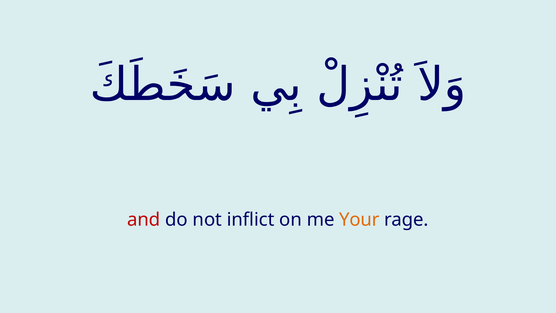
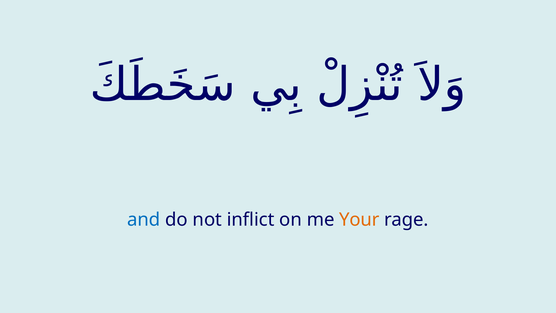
and colour: red -> blue
